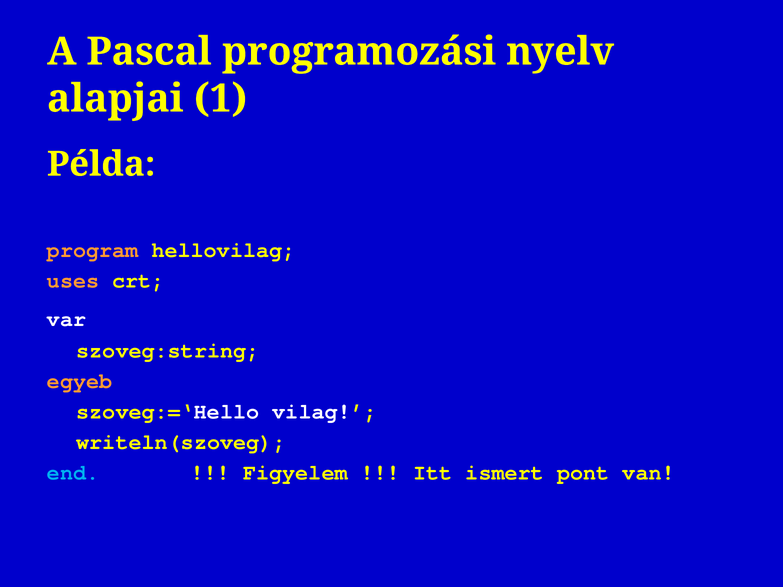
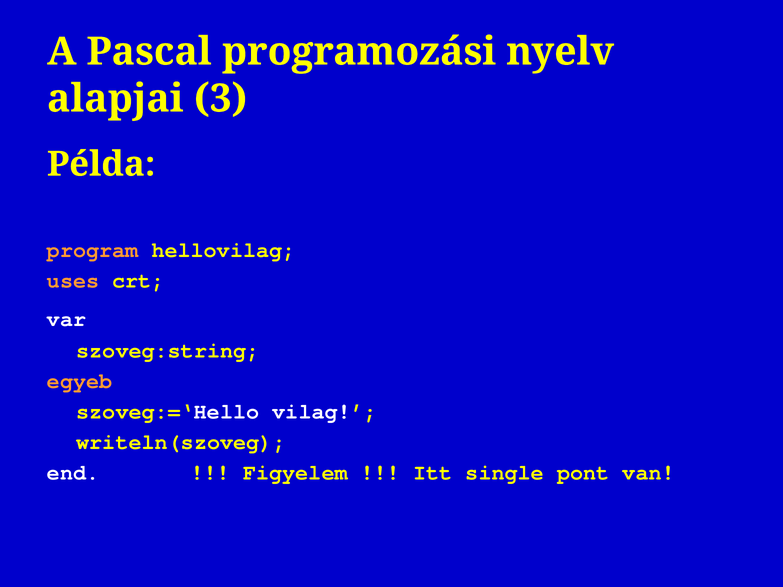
1: 1 -> 3
end colour: light blue -> white
ismert: ismert -> single
